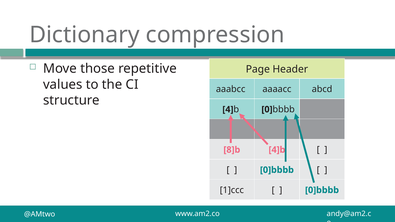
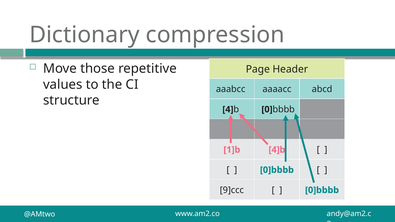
8]b: 8]b -> 1]b
1]ccc: 1]ccc -> 9]ccc
